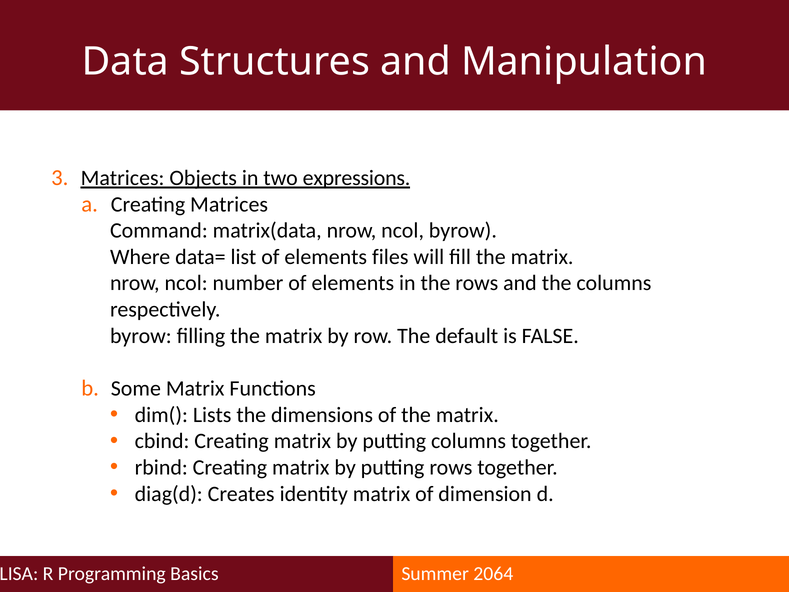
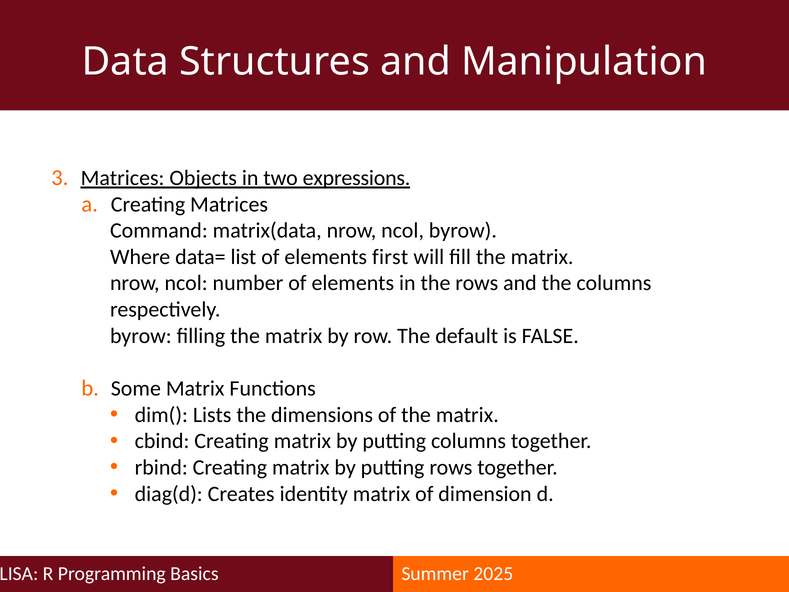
files: files -> first
2064: 2064 -> 2025
